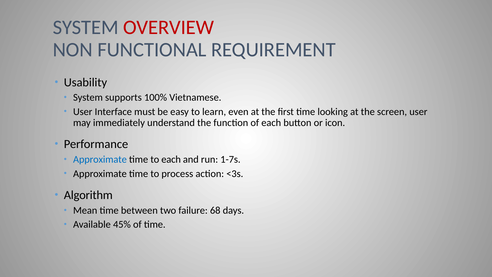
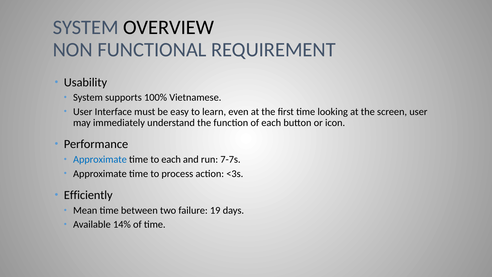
OVERVIEW colour: red -> black
1-7s: 1-7s -> 7-7s
Algorithm: Algorithm -> Efficiently
68: 68 -> 19
45%: 45% -> 14%
